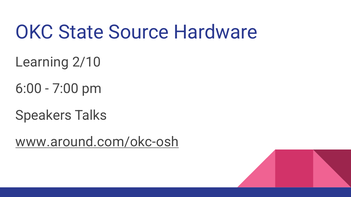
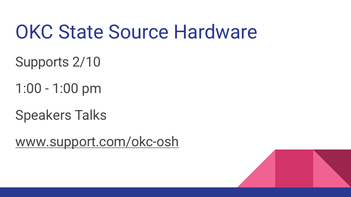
Learning: Learning -> Supports
6:00 at (29, 89): 6:00 -> 1:00
7:00 at (65, 89): 7:00 -> 1:00
www.around.com/okc-osh: www.around.com/okc-osh -> www.support.com/okc-osh
